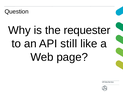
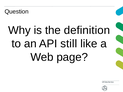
requester: requester -> definition
